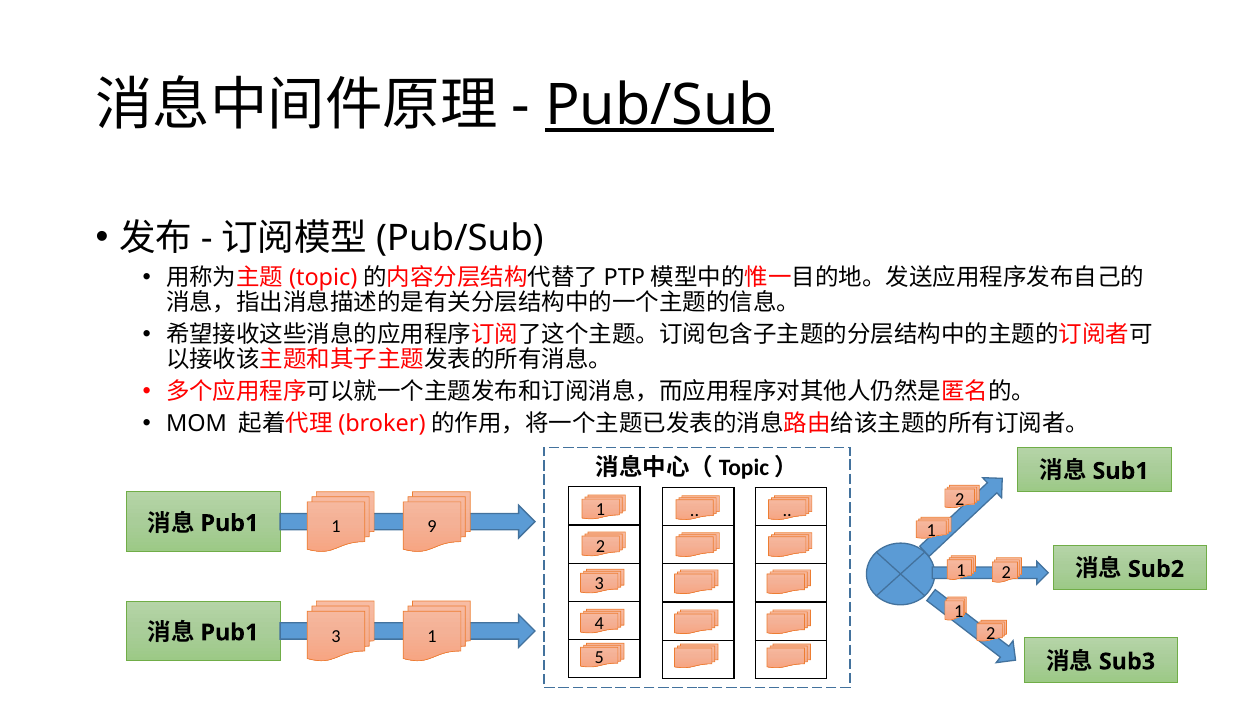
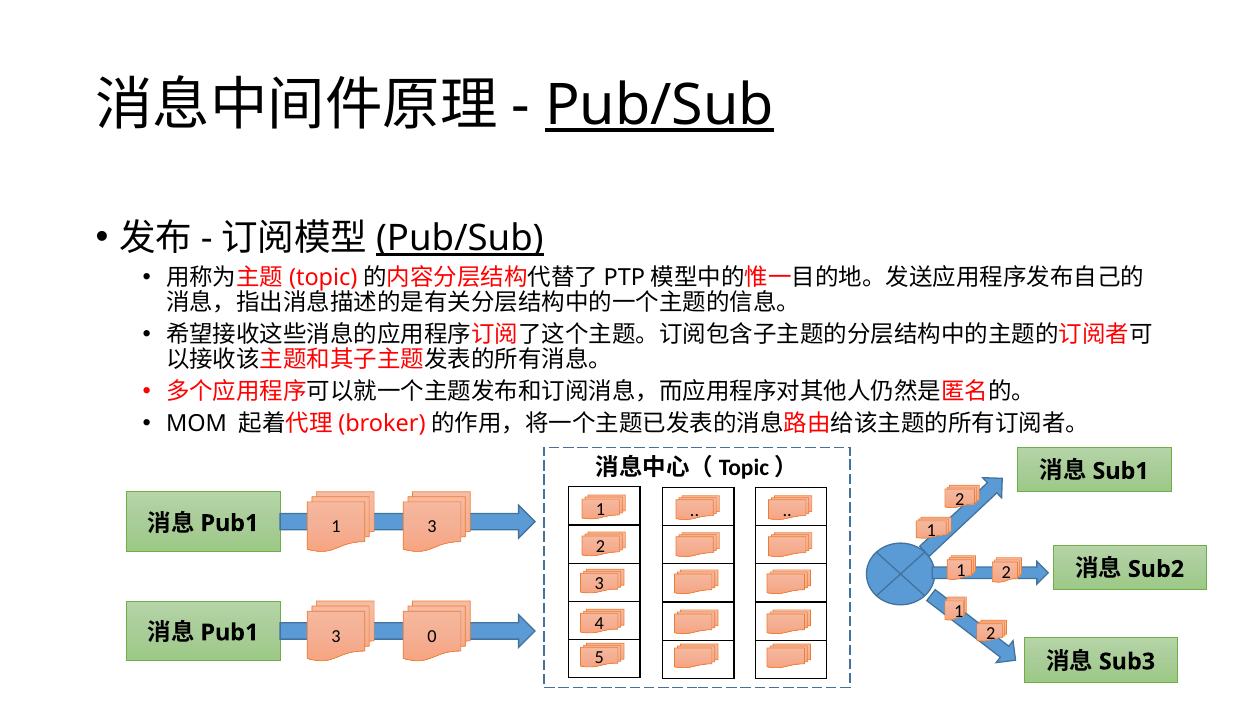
Pub/Sub at (460, 239) underline: none -> present
1 9: 9 -> 3
3 1: 1 -> 0
